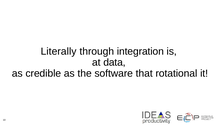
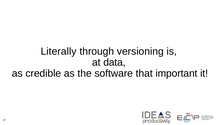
integration: integration -> versioning
rotational: rotational -> important
